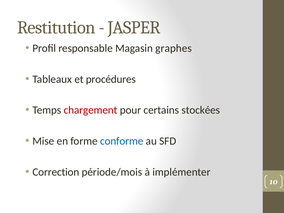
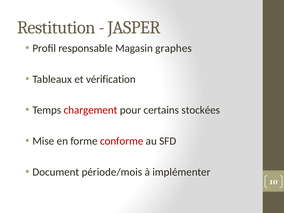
procédures: procédures -> vérification
conforme colour: blue -> red
Correction: Correction -> Document
